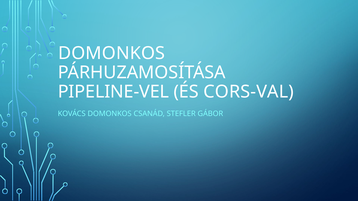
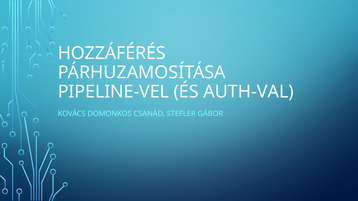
DOMONKOS at (112, 53): DOMONKOS -> HOZZÁFÉRÉS
CORS-VAL: CORS-VAL -> AUTH-VAL
